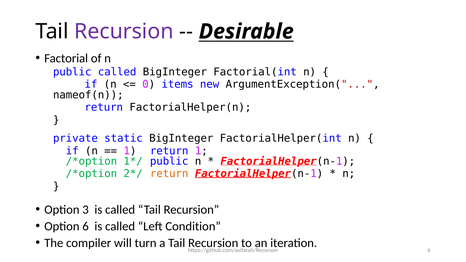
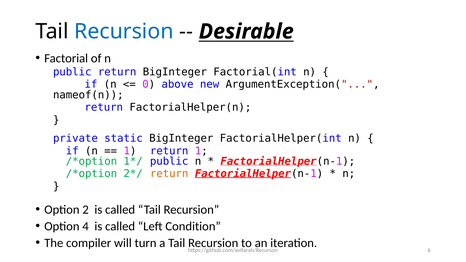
Recursion at (124, 32) colour: purple -> blue
public called: called -> return
items: items -> above
3: 3 -> 2
Option 6: 6 -> 4
